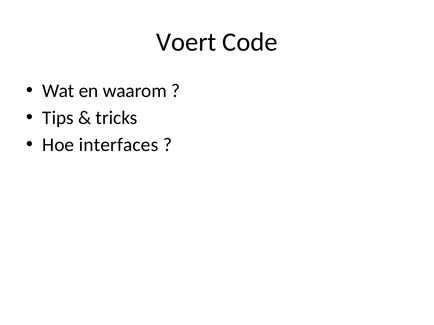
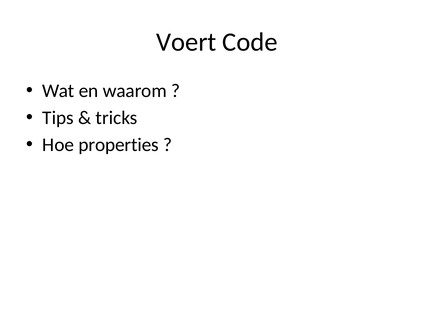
interfaces: interfaces -> properties
